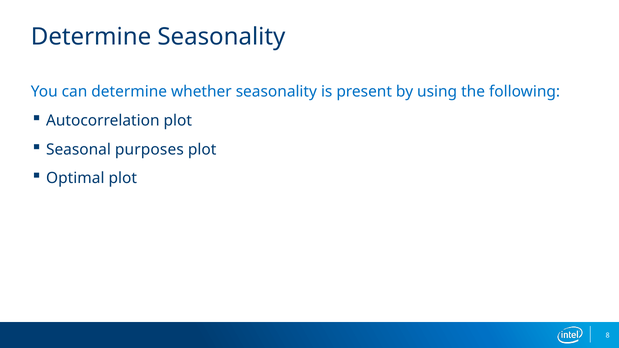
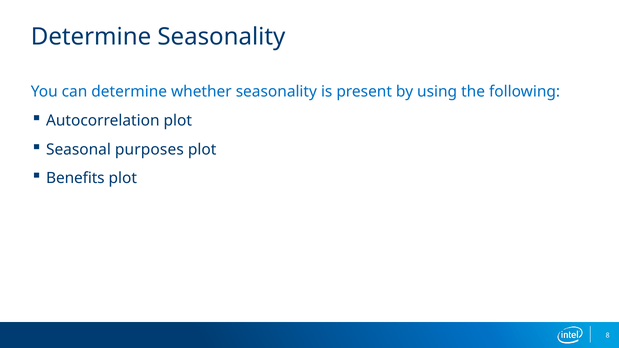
Optimal: Optimal -> Benefits
